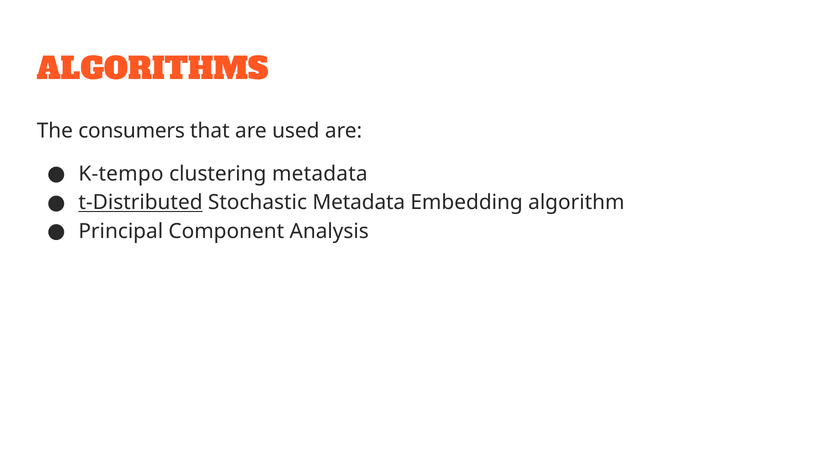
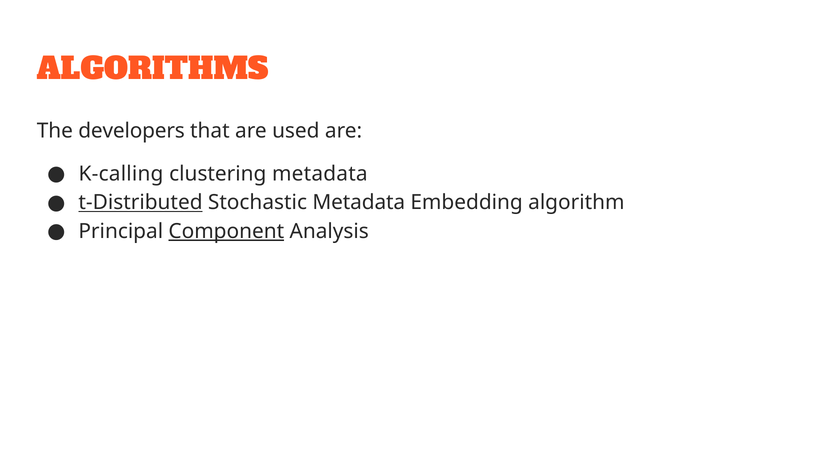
consumers: consumers -> developers
K-tempo: K-tempo -> K-calling
Component underline: none -> present
